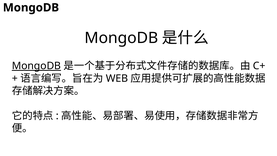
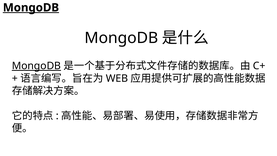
MongoDB at (31, 8) underline: none -> present
